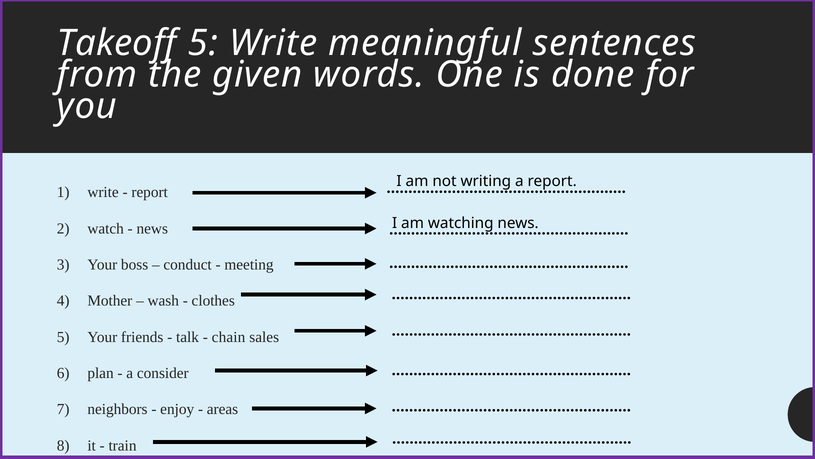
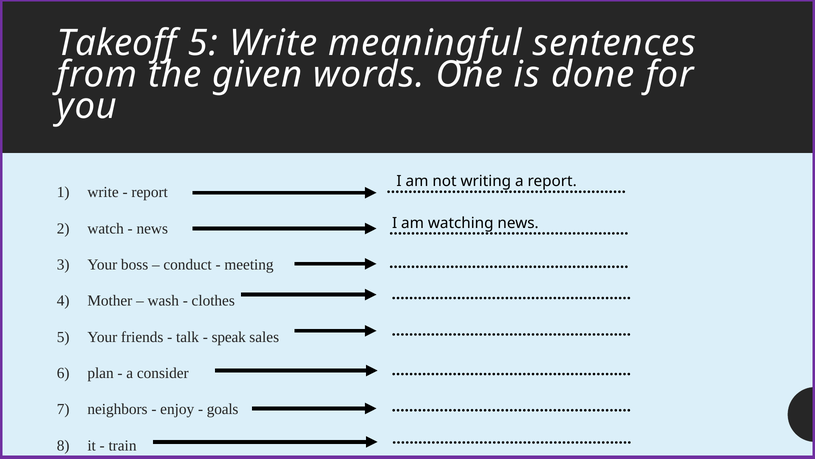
chain: chain -> speak
areas: areas -> goals
